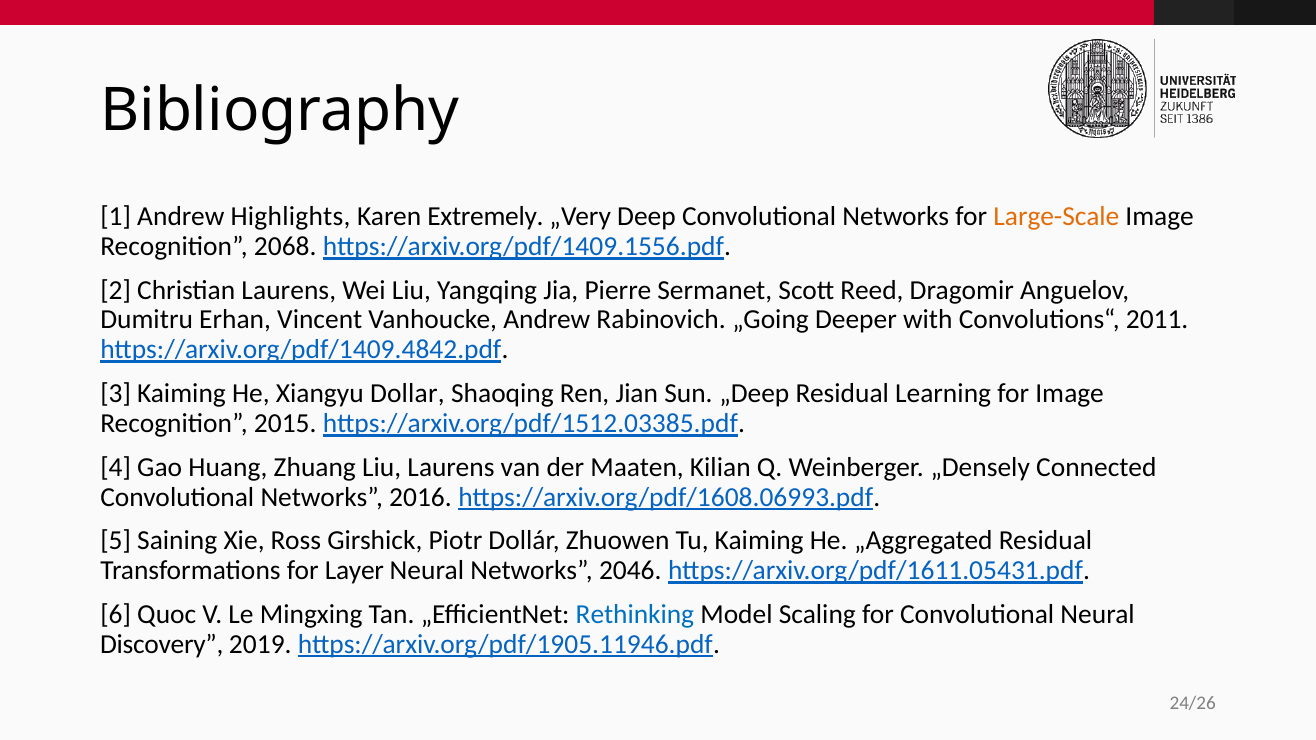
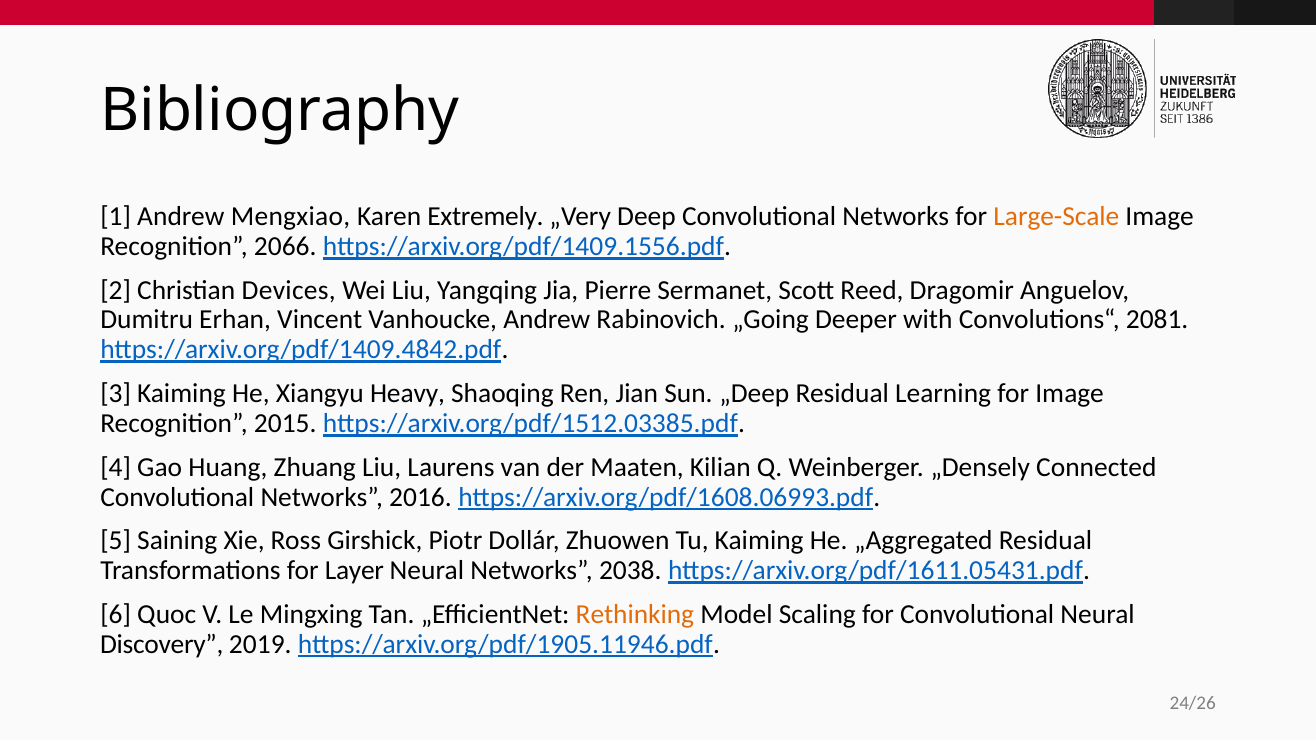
Highlights: Highlights -> Mengxiao
2068: 2068 -> 2066
Christian Laurens: Laurens -> Devices
2011: 2011 -> 2081
Dollar: Dollar -> Heavy
2046: 2046 -> 2038
Rethinking colour: blue -> orange
